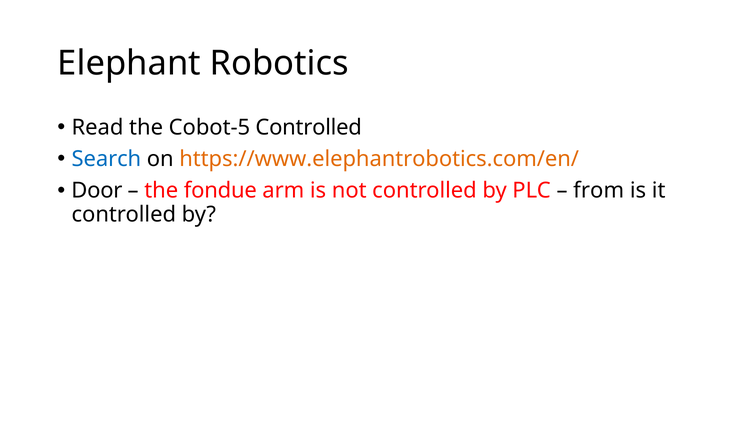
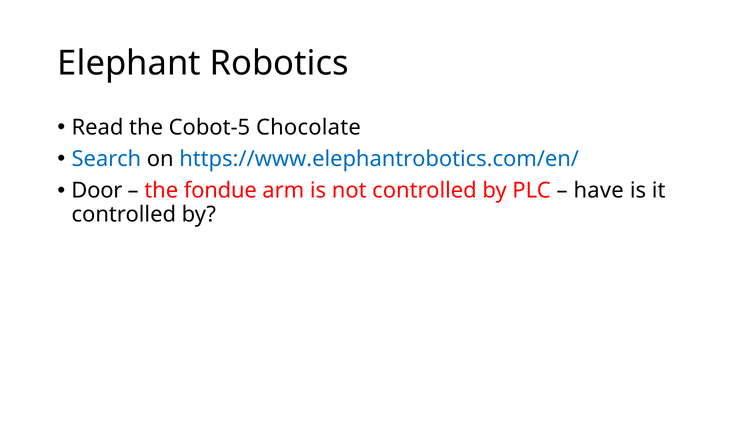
Cobot-5 Controlled: Controlled -> Chocolate
https://www.elephantrobotics.com/en/ colour: orange -> blue
from: from -> have
